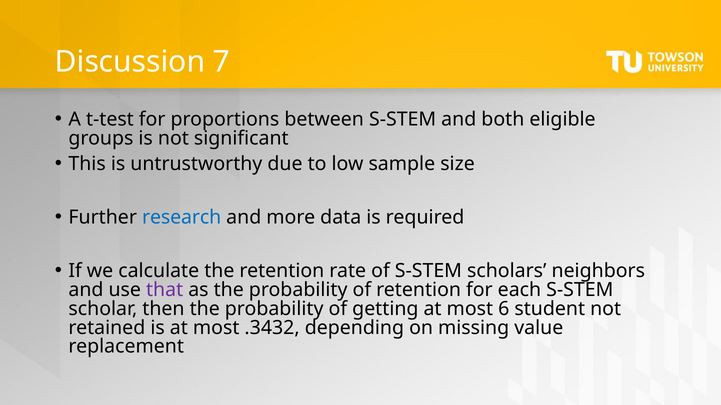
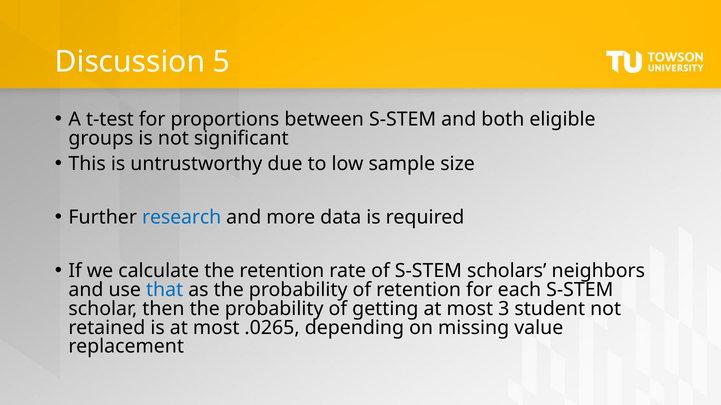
7: 7 -> 5
that colour: purple -> blue
6: 6 -> 3
.3432: .3432 -> .0265
